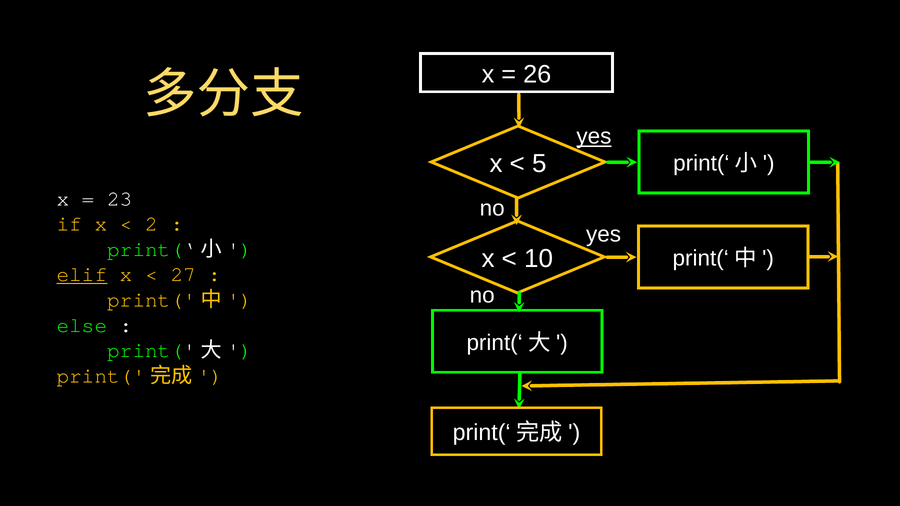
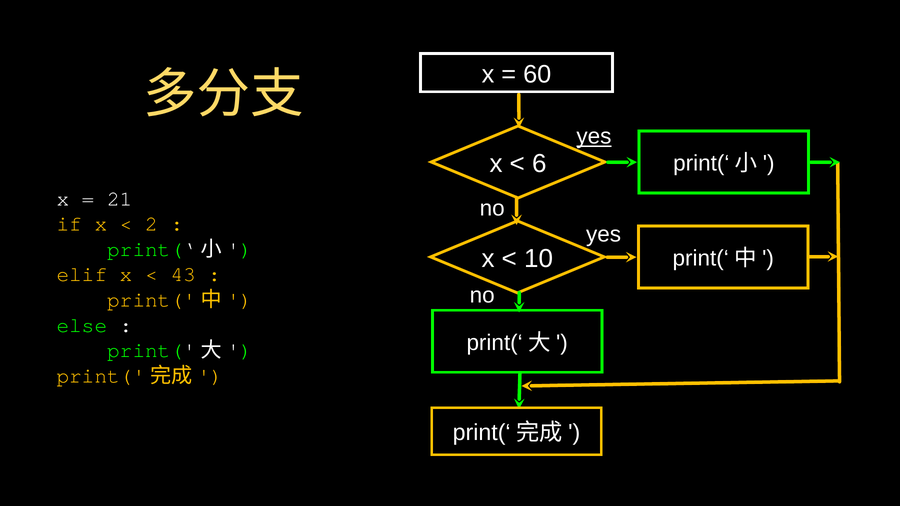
26: 26 -> 60
5: 5 -> 6
23: 23 -> 21
elif underline: present -> none
27: 27 -> 43
